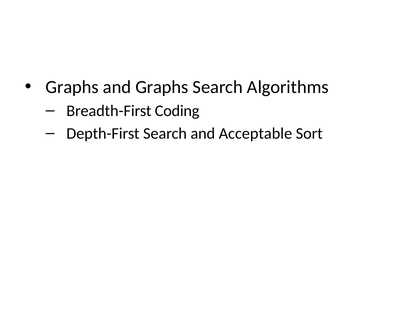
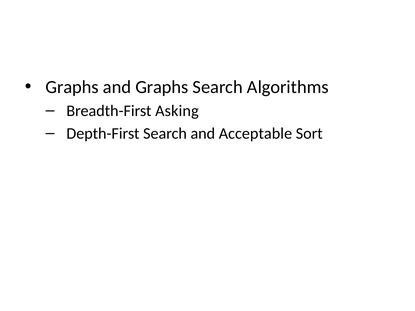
Coding: Coding -> Asking
